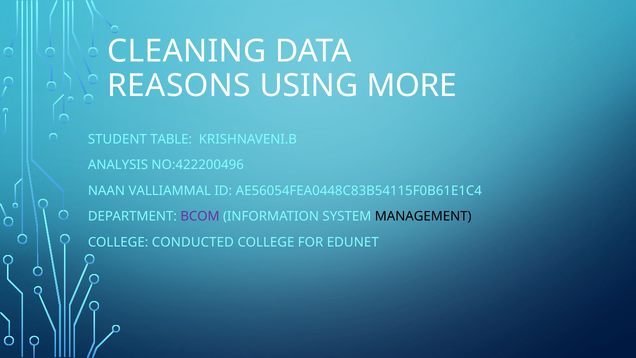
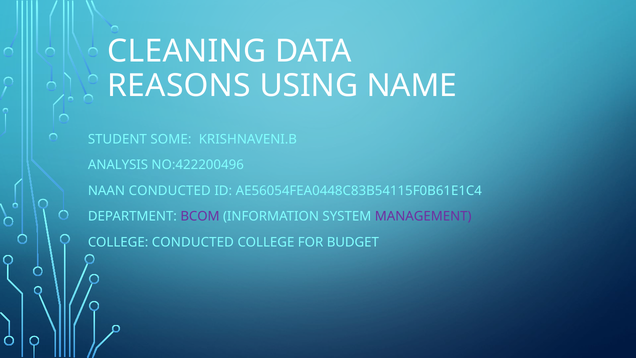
MORE: MORE -> NAME
TABLE: TABLE -> SOME
NAAN VALLIAMMAL: VALLIAMMAL -> CONDUCTED
MANAGEMENT colour: black -> purple
EDUNET: EDUNET -> BUDGET
